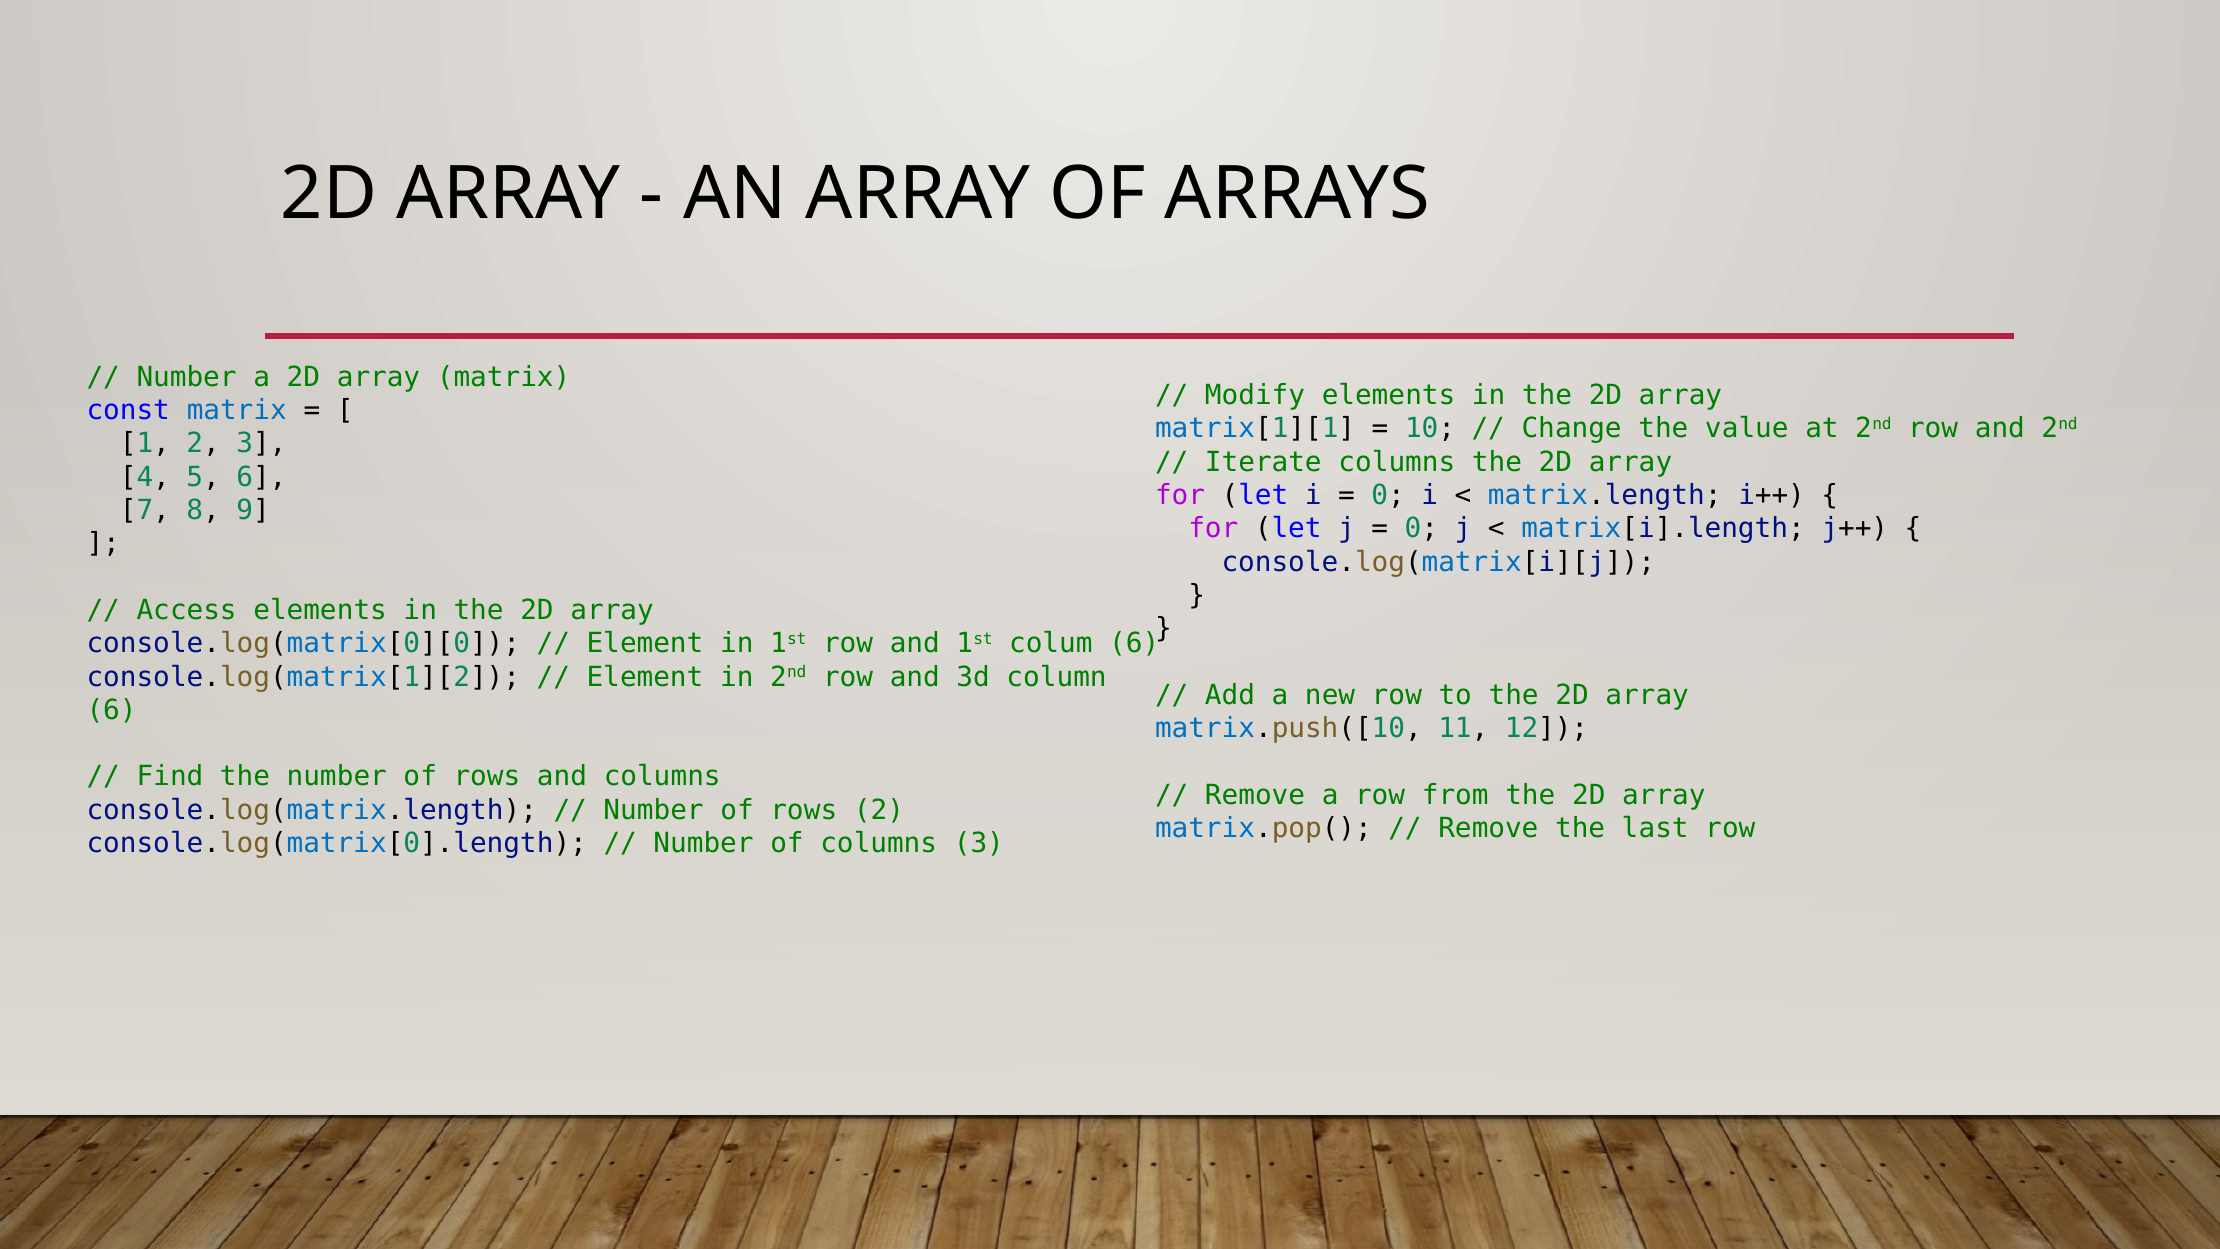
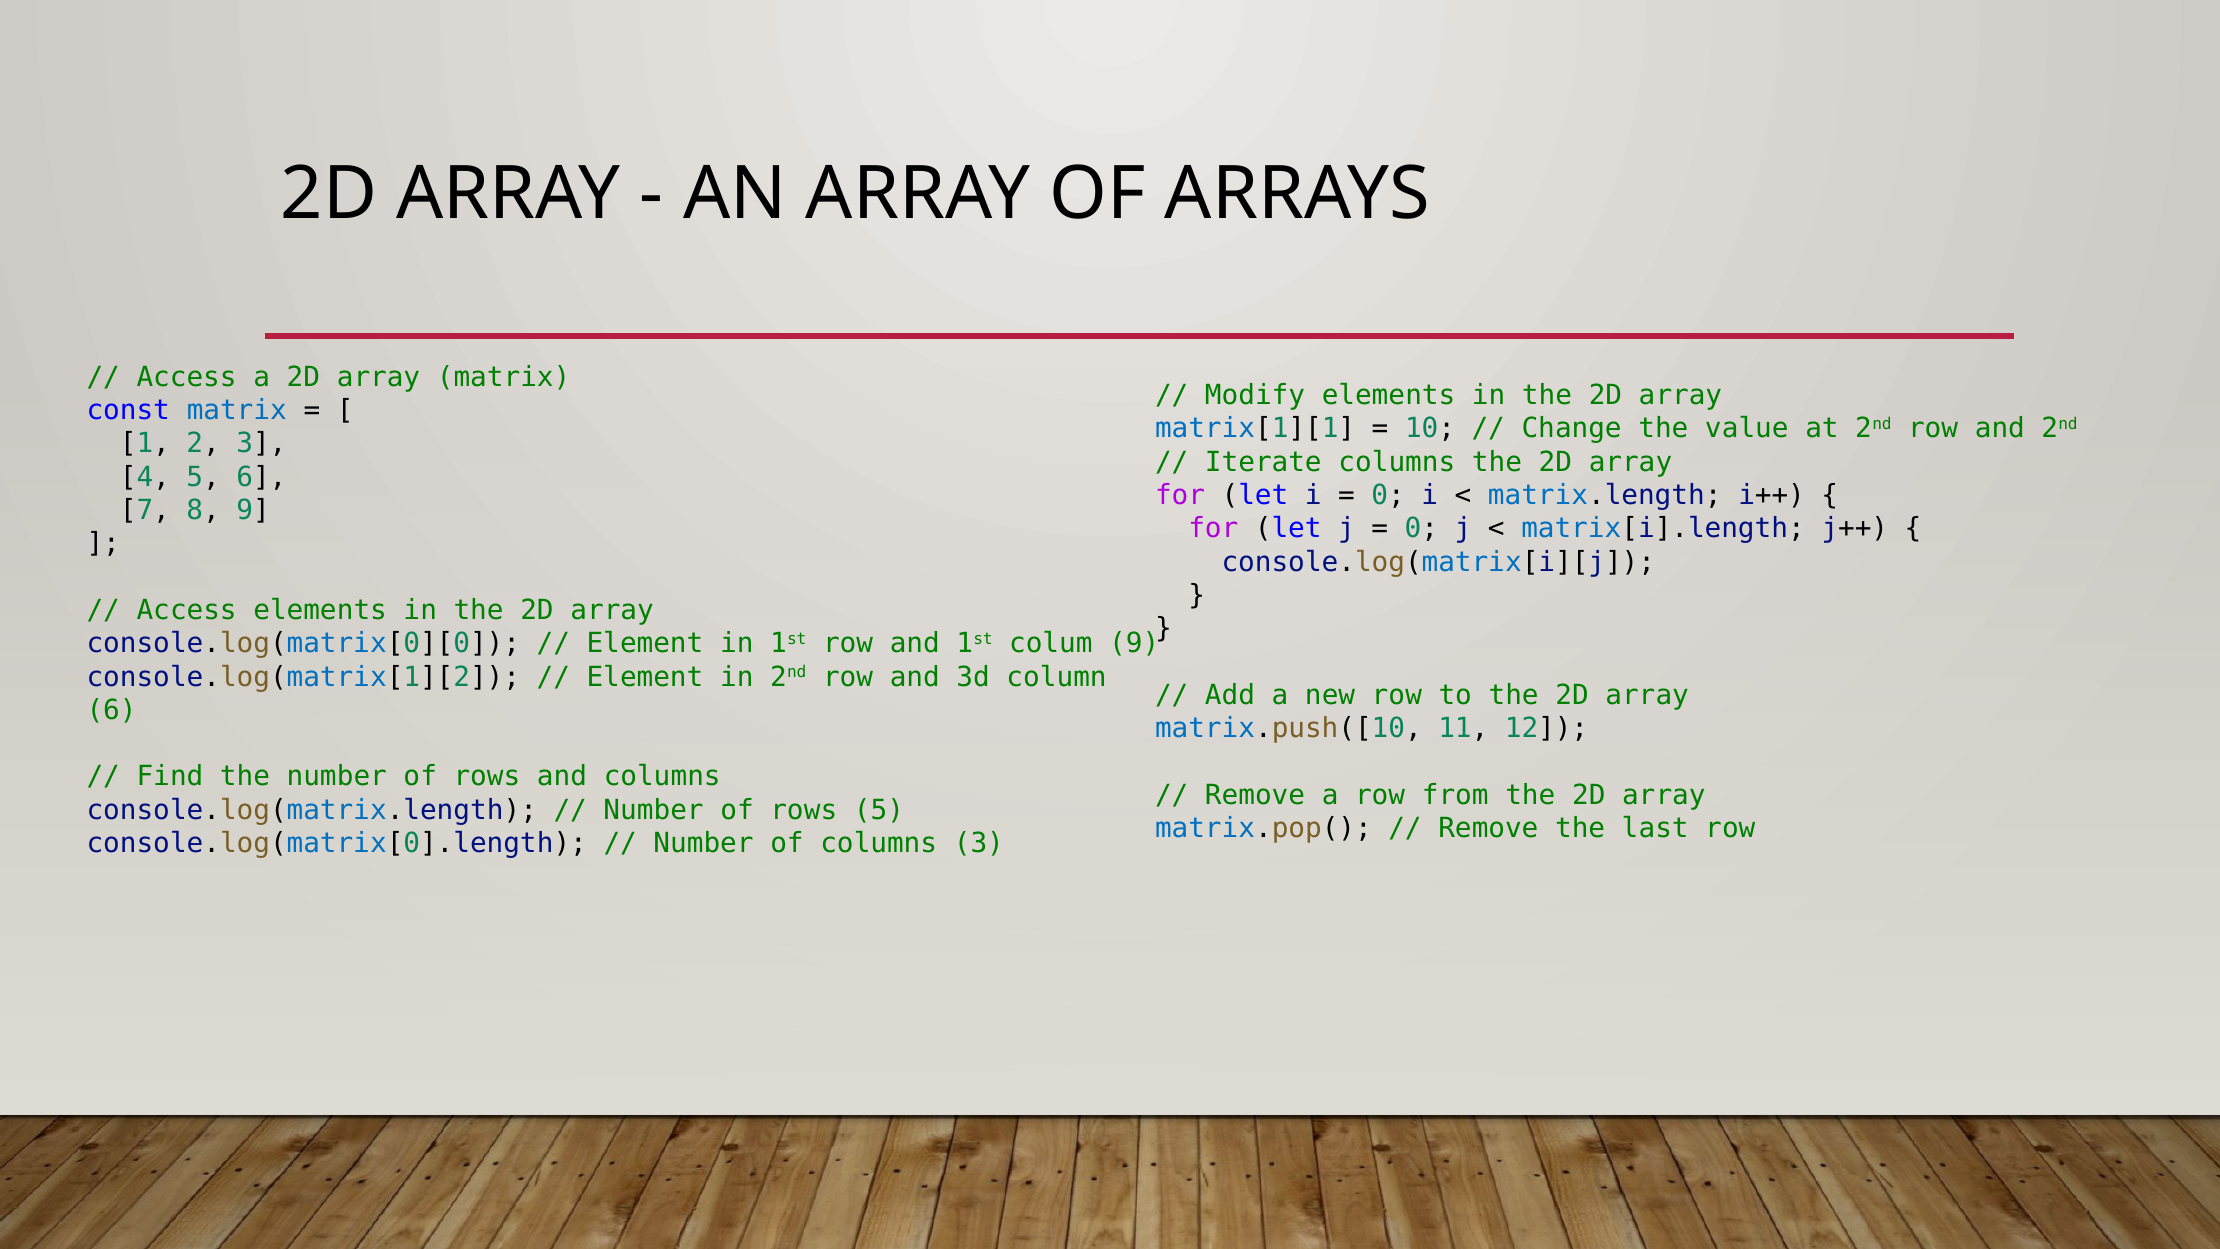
Number at (187, 377): Number -> Access
colum 6: 6 -> 9
rows 2: 2 -> 5
